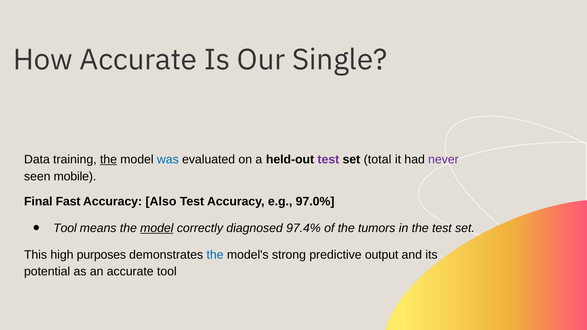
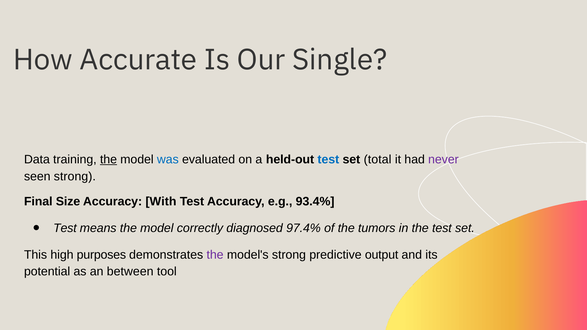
test at (328, 160) colour: purple -> blue
seen mobile: mobile -> strong
Fast: Fast -> Size
Also: Also -> With
97.0%: 97.0% -> 93.4%
Tool at (65, 228): Tool -> Test
model at (157, 228) underline: present -> none
the at (215, 255) colour: blue -> purple
an accurate: accurate -> between
